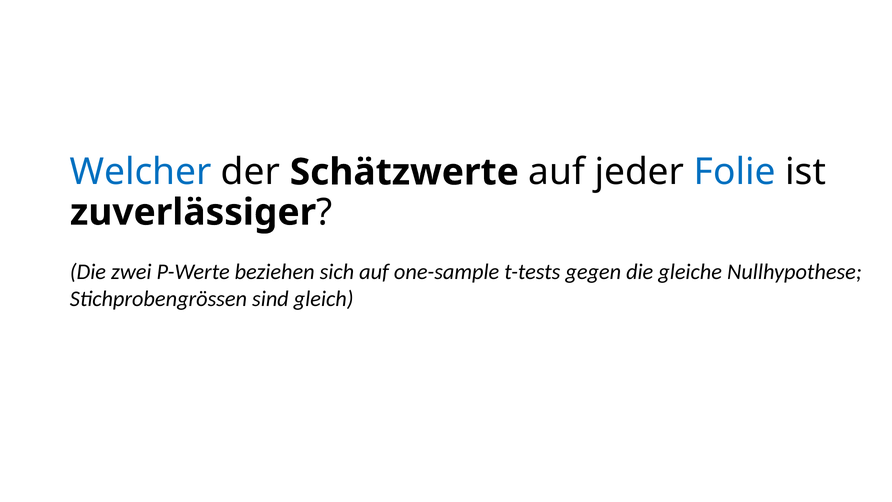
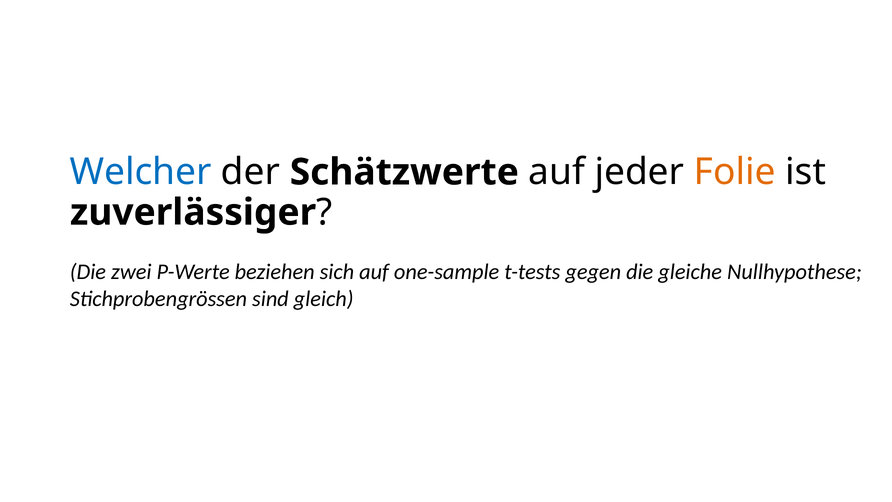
Folie colour: blue -> orange
